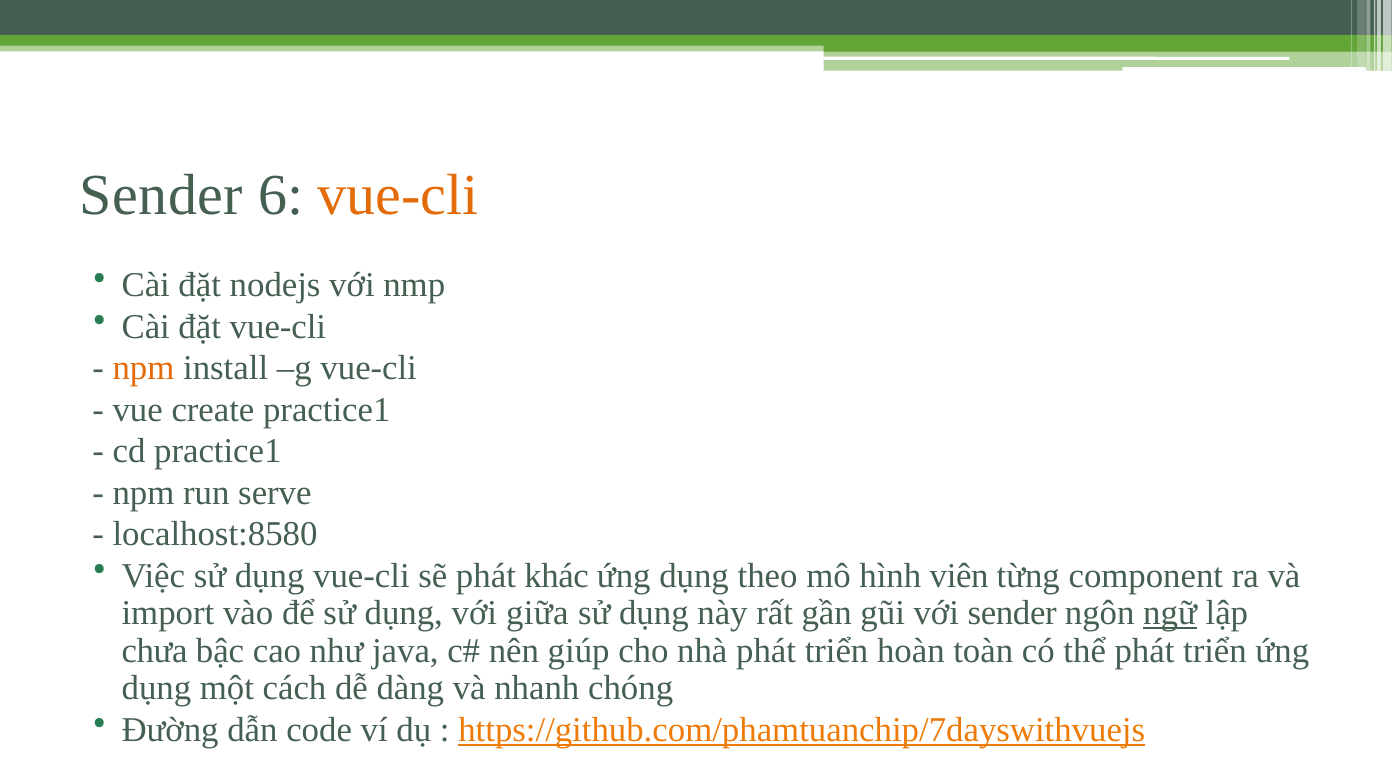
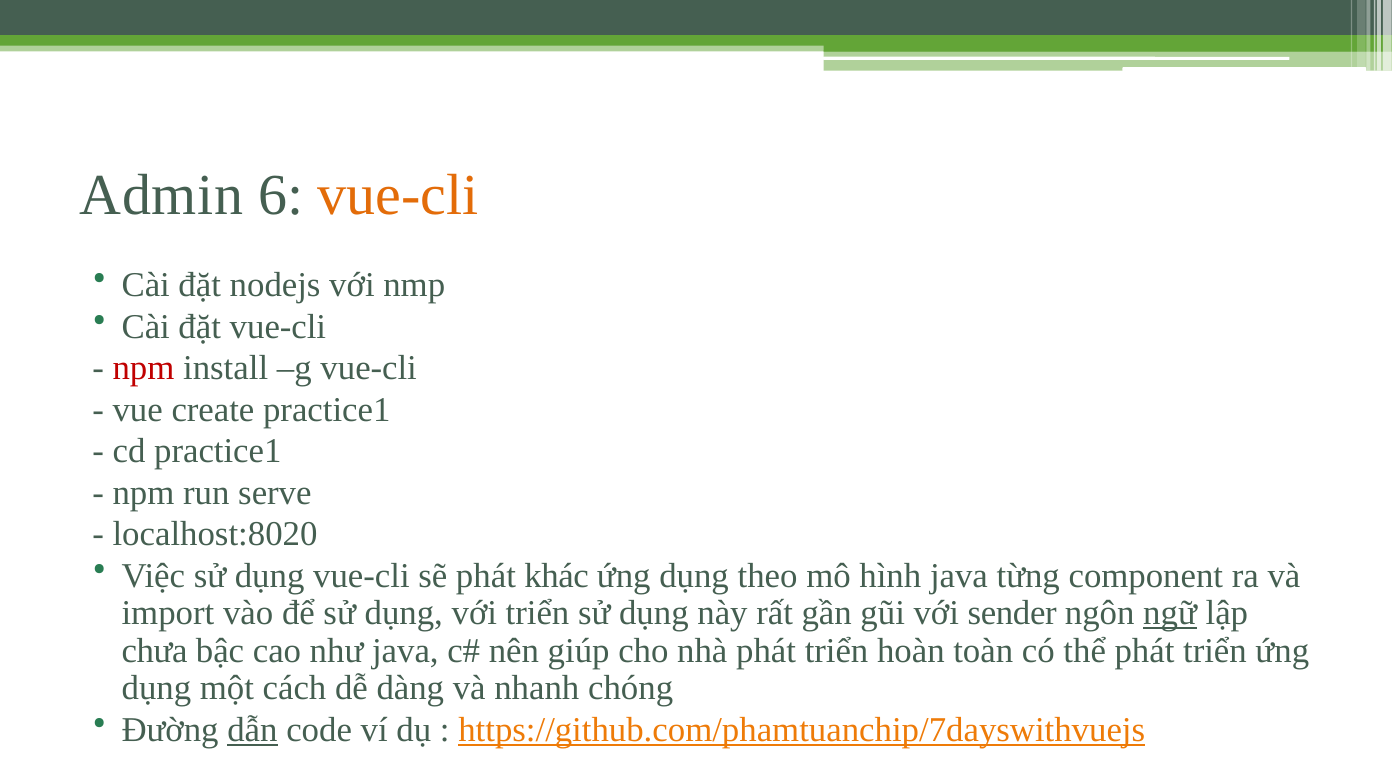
Sender at (162, 195): Sender -> Admin
npm at (144, 368) colour: orange -> red
localhost:8580: localhost:8580 -> localhost:8020
hình viên: viên -> java
với giữa: giữa -> triển
dẫn underline: none -> present
